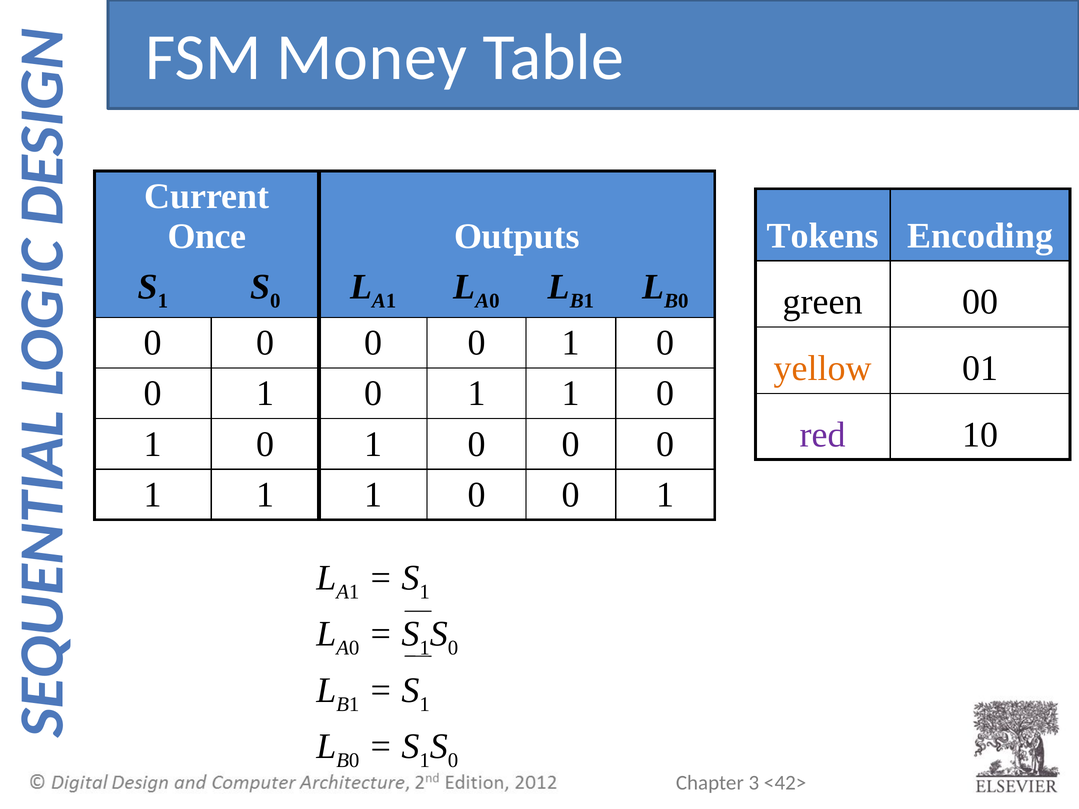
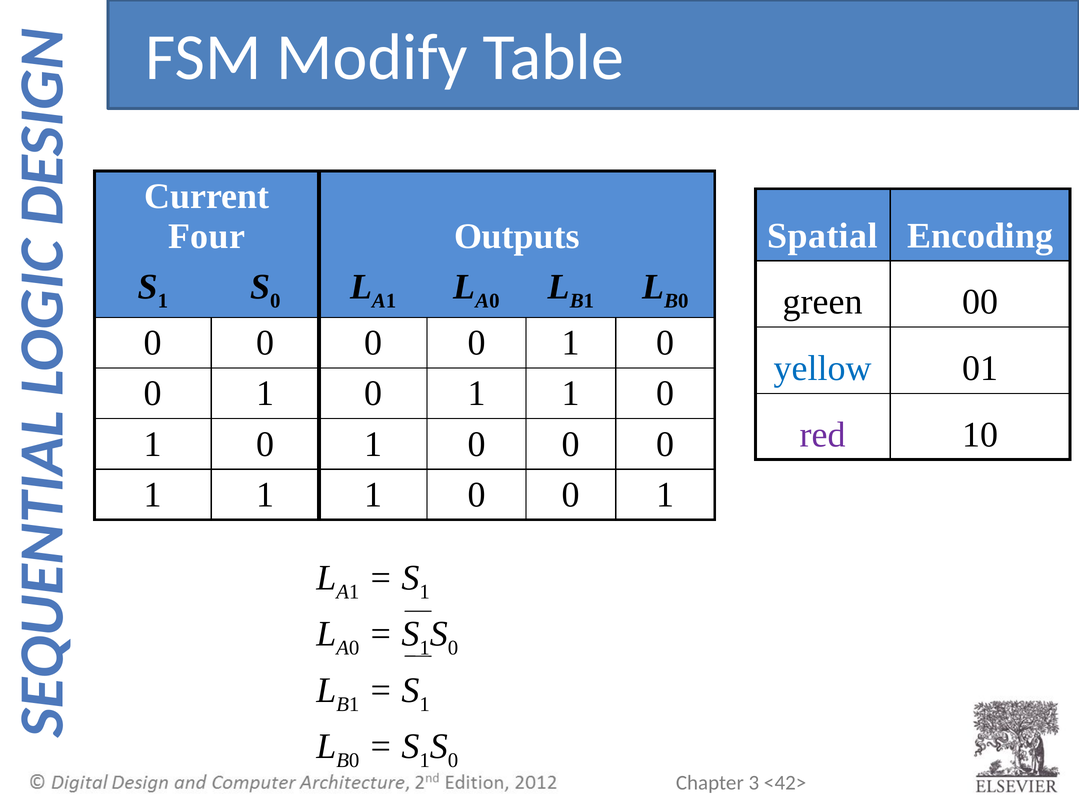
Money: Money -> Modify
Tokens: Tokens -> Spatial
Once: Once -> Four
yellow colour: orange -> blue
